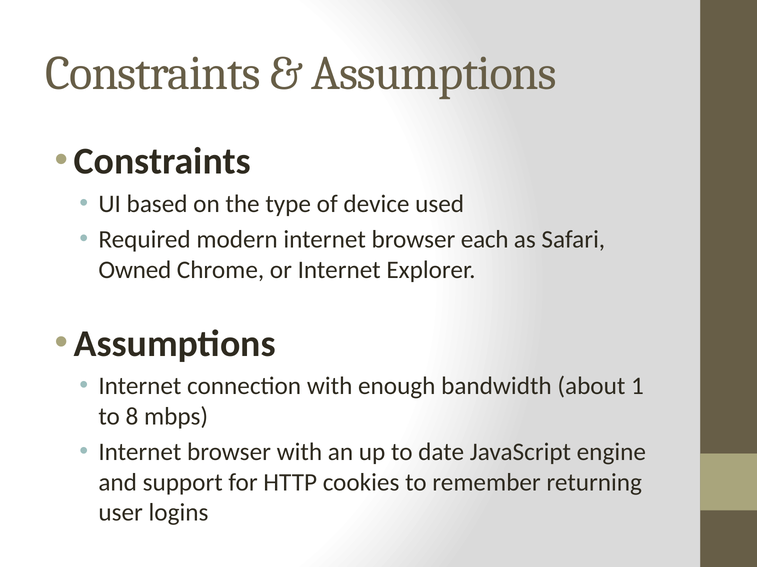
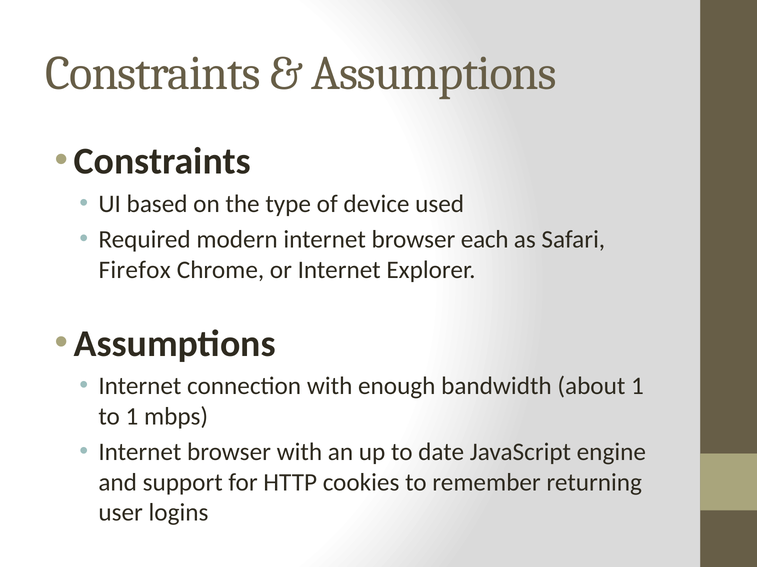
Owned: Owned -> Firefox
to 8: 8 -> 1
